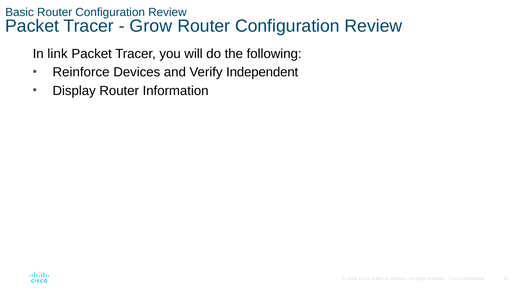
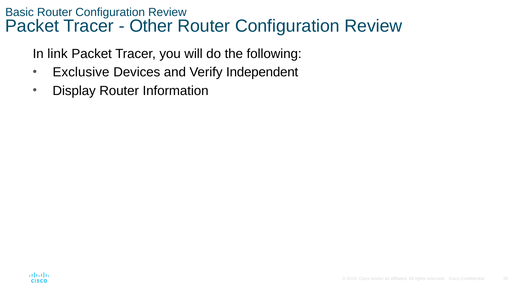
Grow: Grow -> Other
Reinforce: Reinforce -> Exclusive
